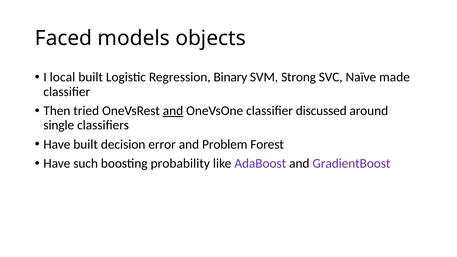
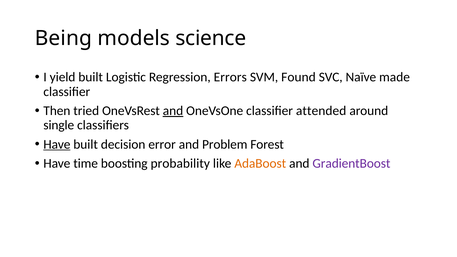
Faced: Faced -> Being
objects: objects -> science
local: local -> yield
Binary: Binary -> Errors
Strong: Strong -> Found
discussed: discussed -> attended
Have at (57, 144) underline: none -> present
such: such -> time
AdaBoost colour: purple -> orange
